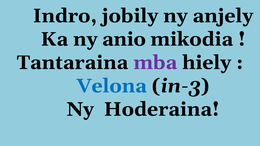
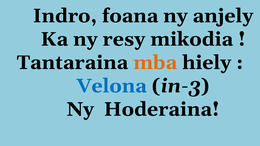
jobily: jobily -> foana
anio: anio -> resy
mba colour: purple -> orange
